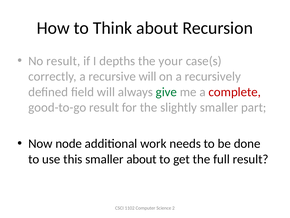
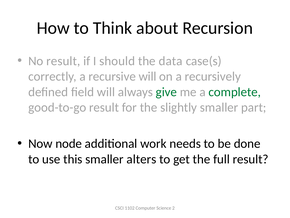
depths: depths -> should
your: your -> data
complete colour: red -> green
smaller about: about -> alters
